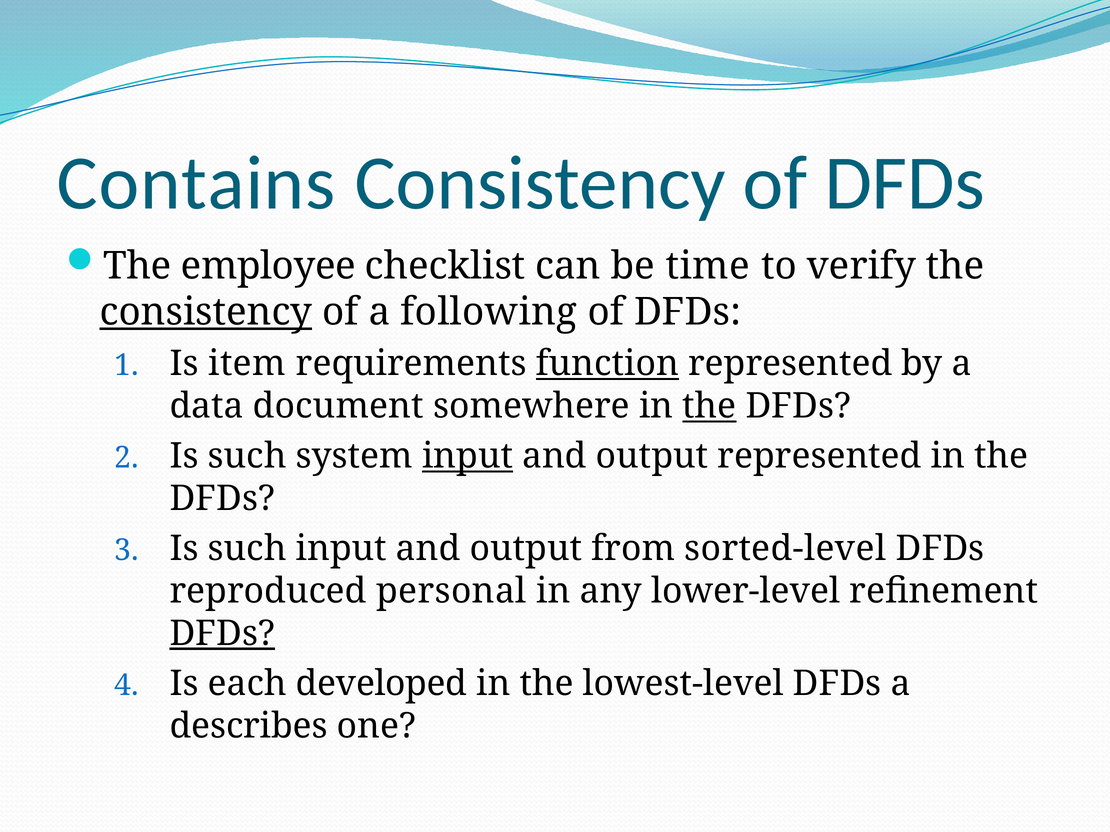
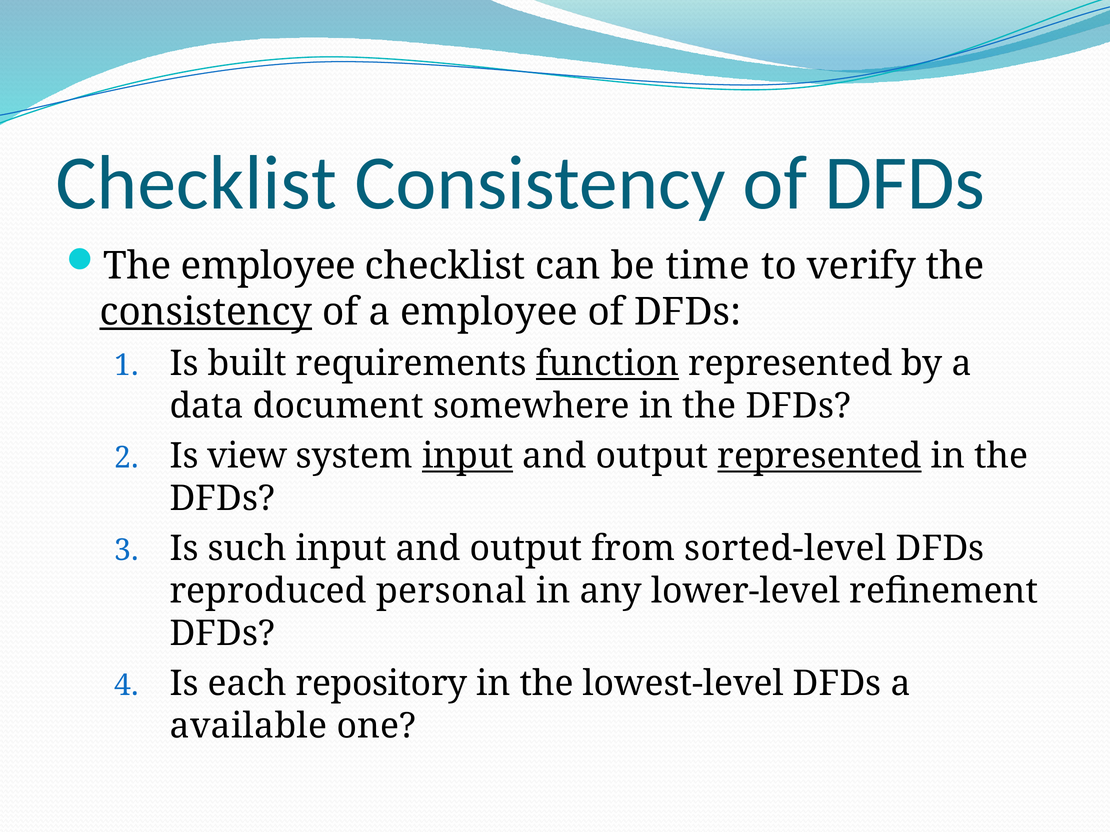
Contains at (196, 183): Contains -> Checklist
a following: following -> employee
item: item -> built
the at (709, 407) underline: present -> none
such at (247, 456): such -> view
represented at (820, 456) underline: none -> present
DFDs at (222, 634) underline: present -> none
developed: developed -> repository
describes: describes -> available
